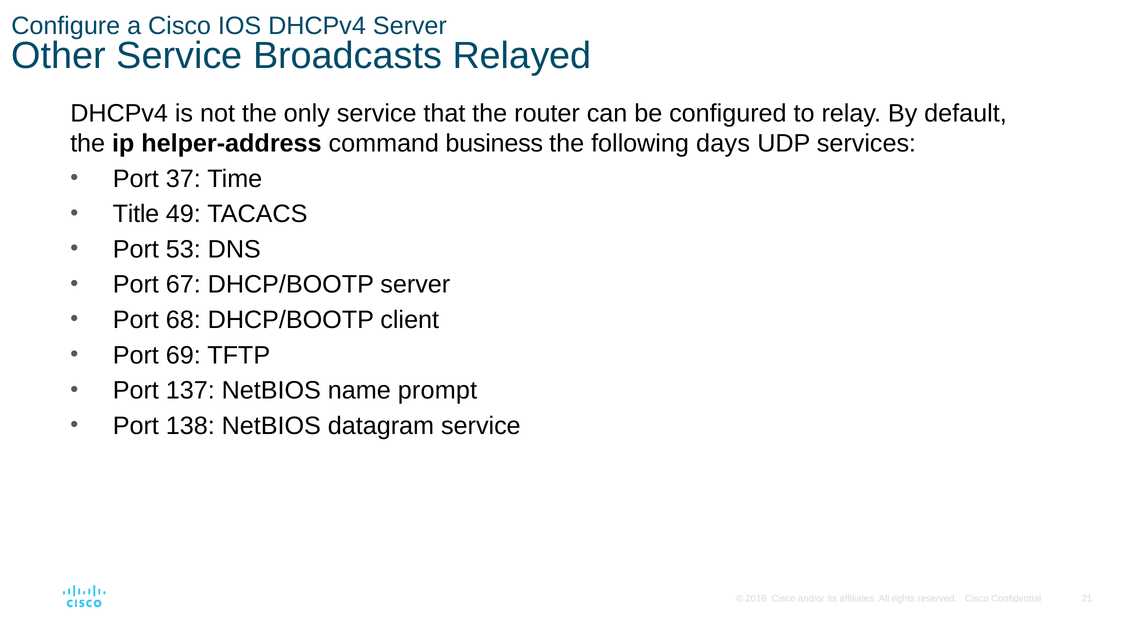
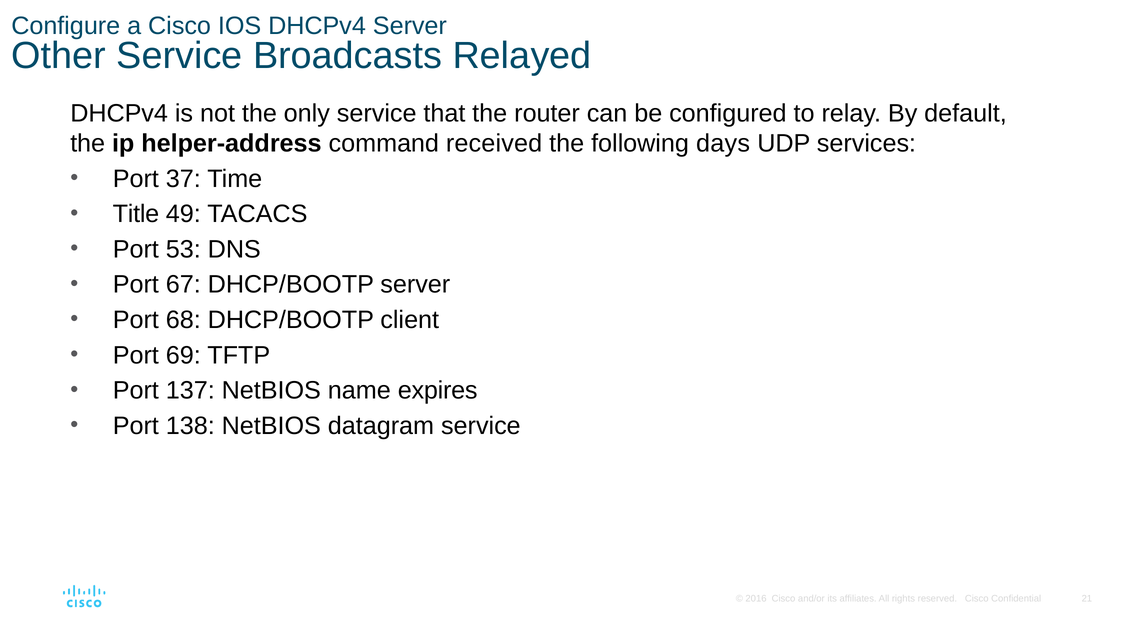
business: business -> received
prompt: prompt -> expires
